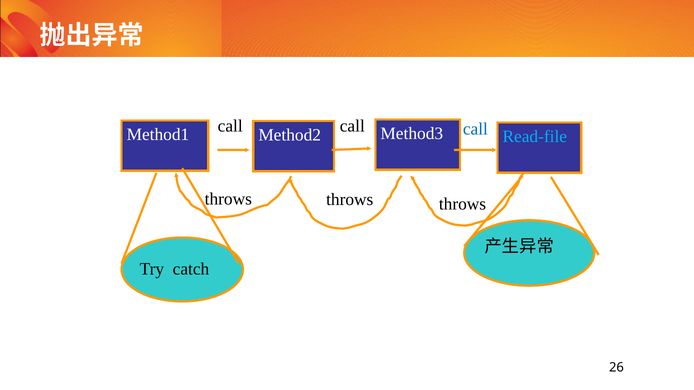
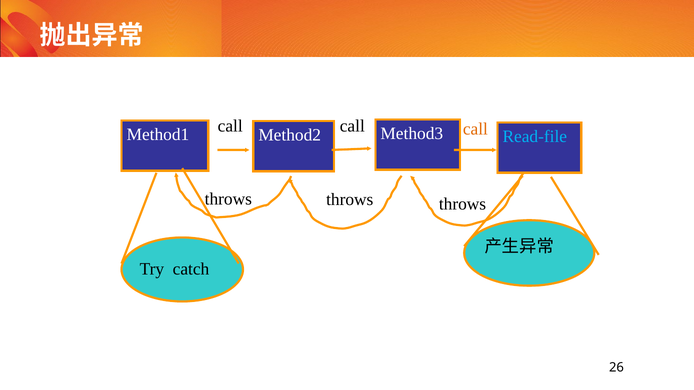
call at (475, 129) colour: blue -> orange
